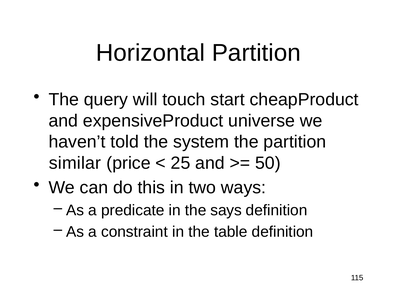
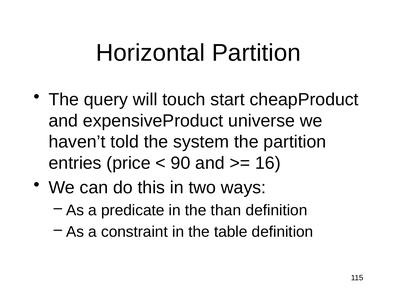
similar: similar -> entries
25: 25 -> 90
50: 50 -> 16
says: says -> than
